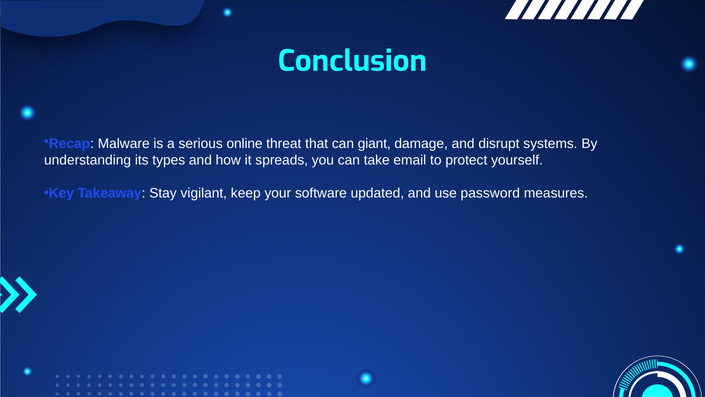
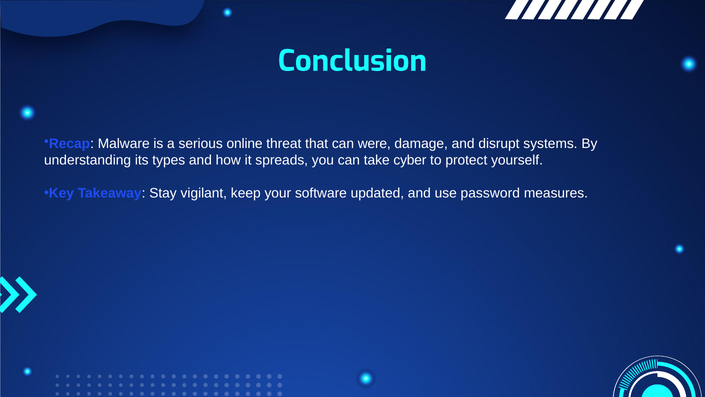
giant: giant -> were
email: email -> cyber
